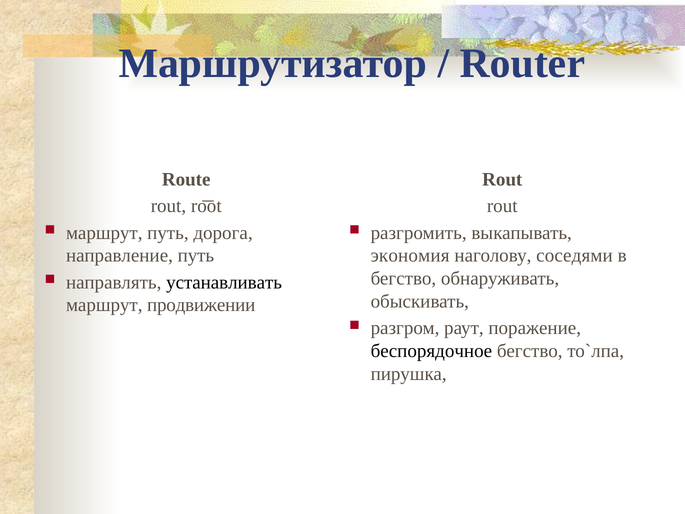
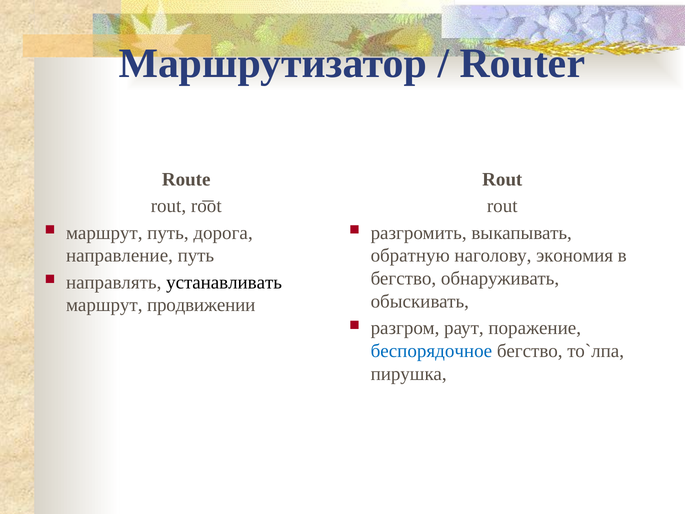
экономия: экономия -> обратную
соседями: соседями -> экономия
беспорядочное colour: black -> blue
